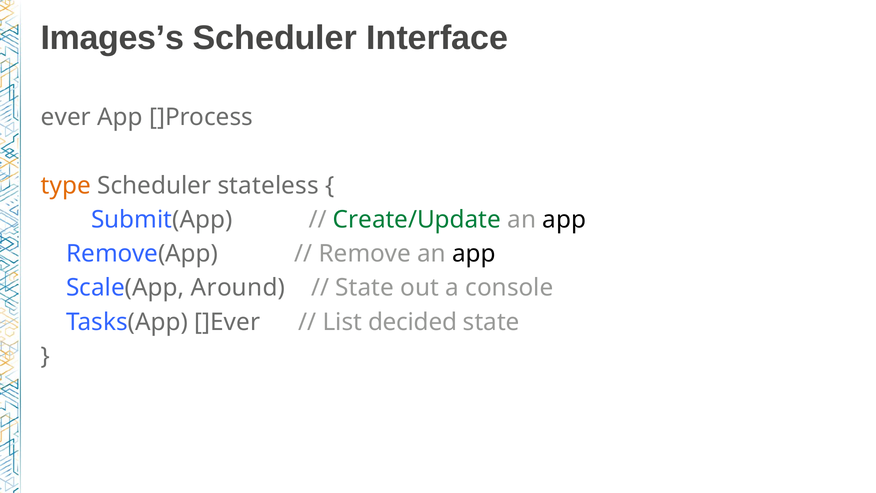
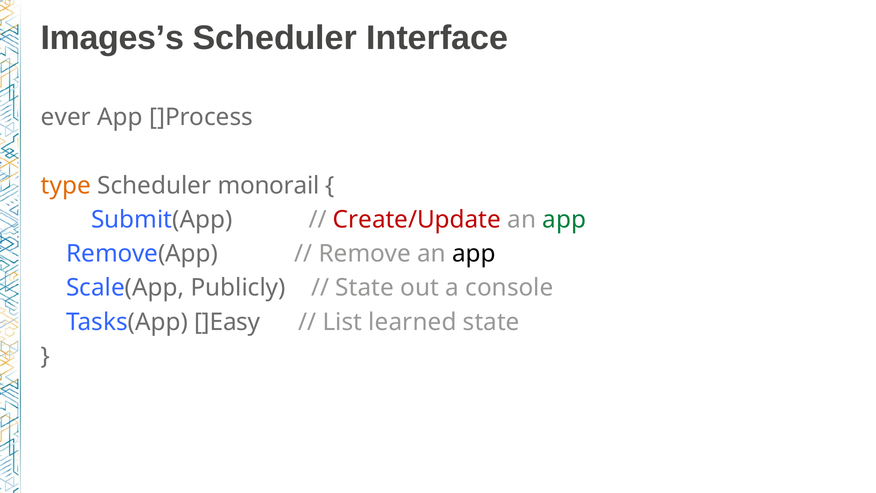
stateless: stateless -> monorail
Create/Update colour: green -> red
app at (564, 220) colour: black -> green
Around: Around -> Publicly
]Ever: ]Ever -> ]Easy
decided: decided -> learned
